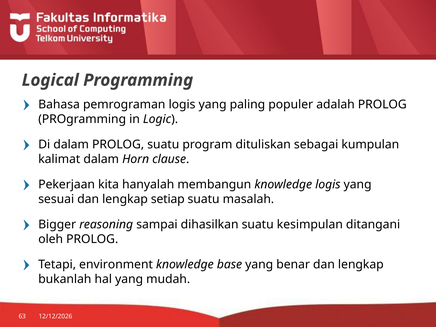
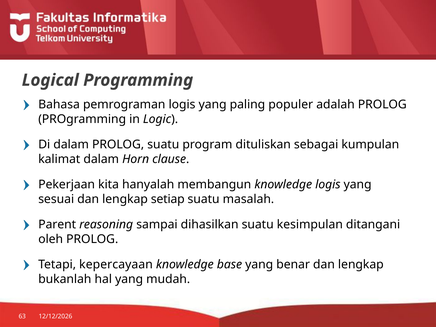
Bigger: Bigger -> Parent
environment: environment -> kepercayaan
